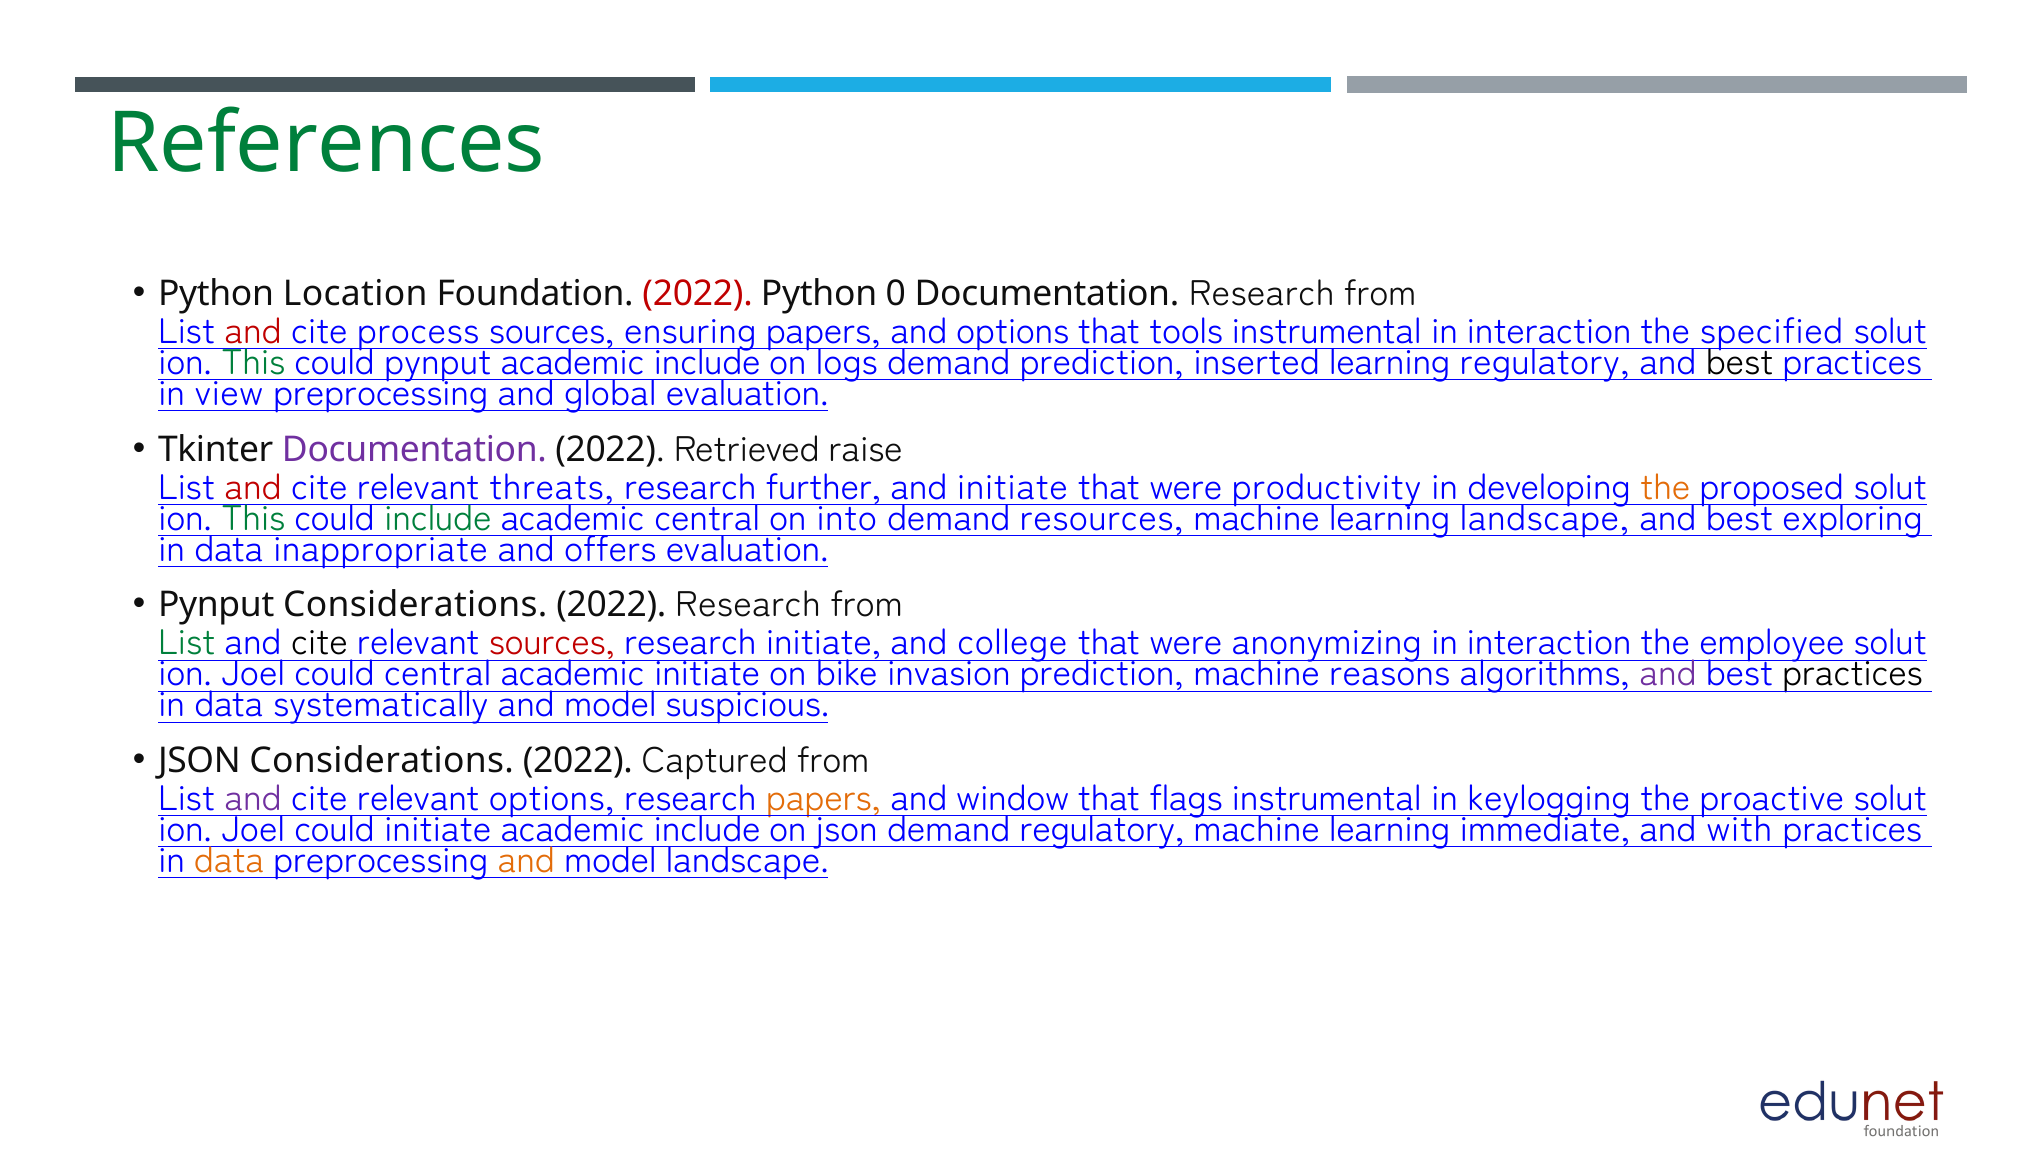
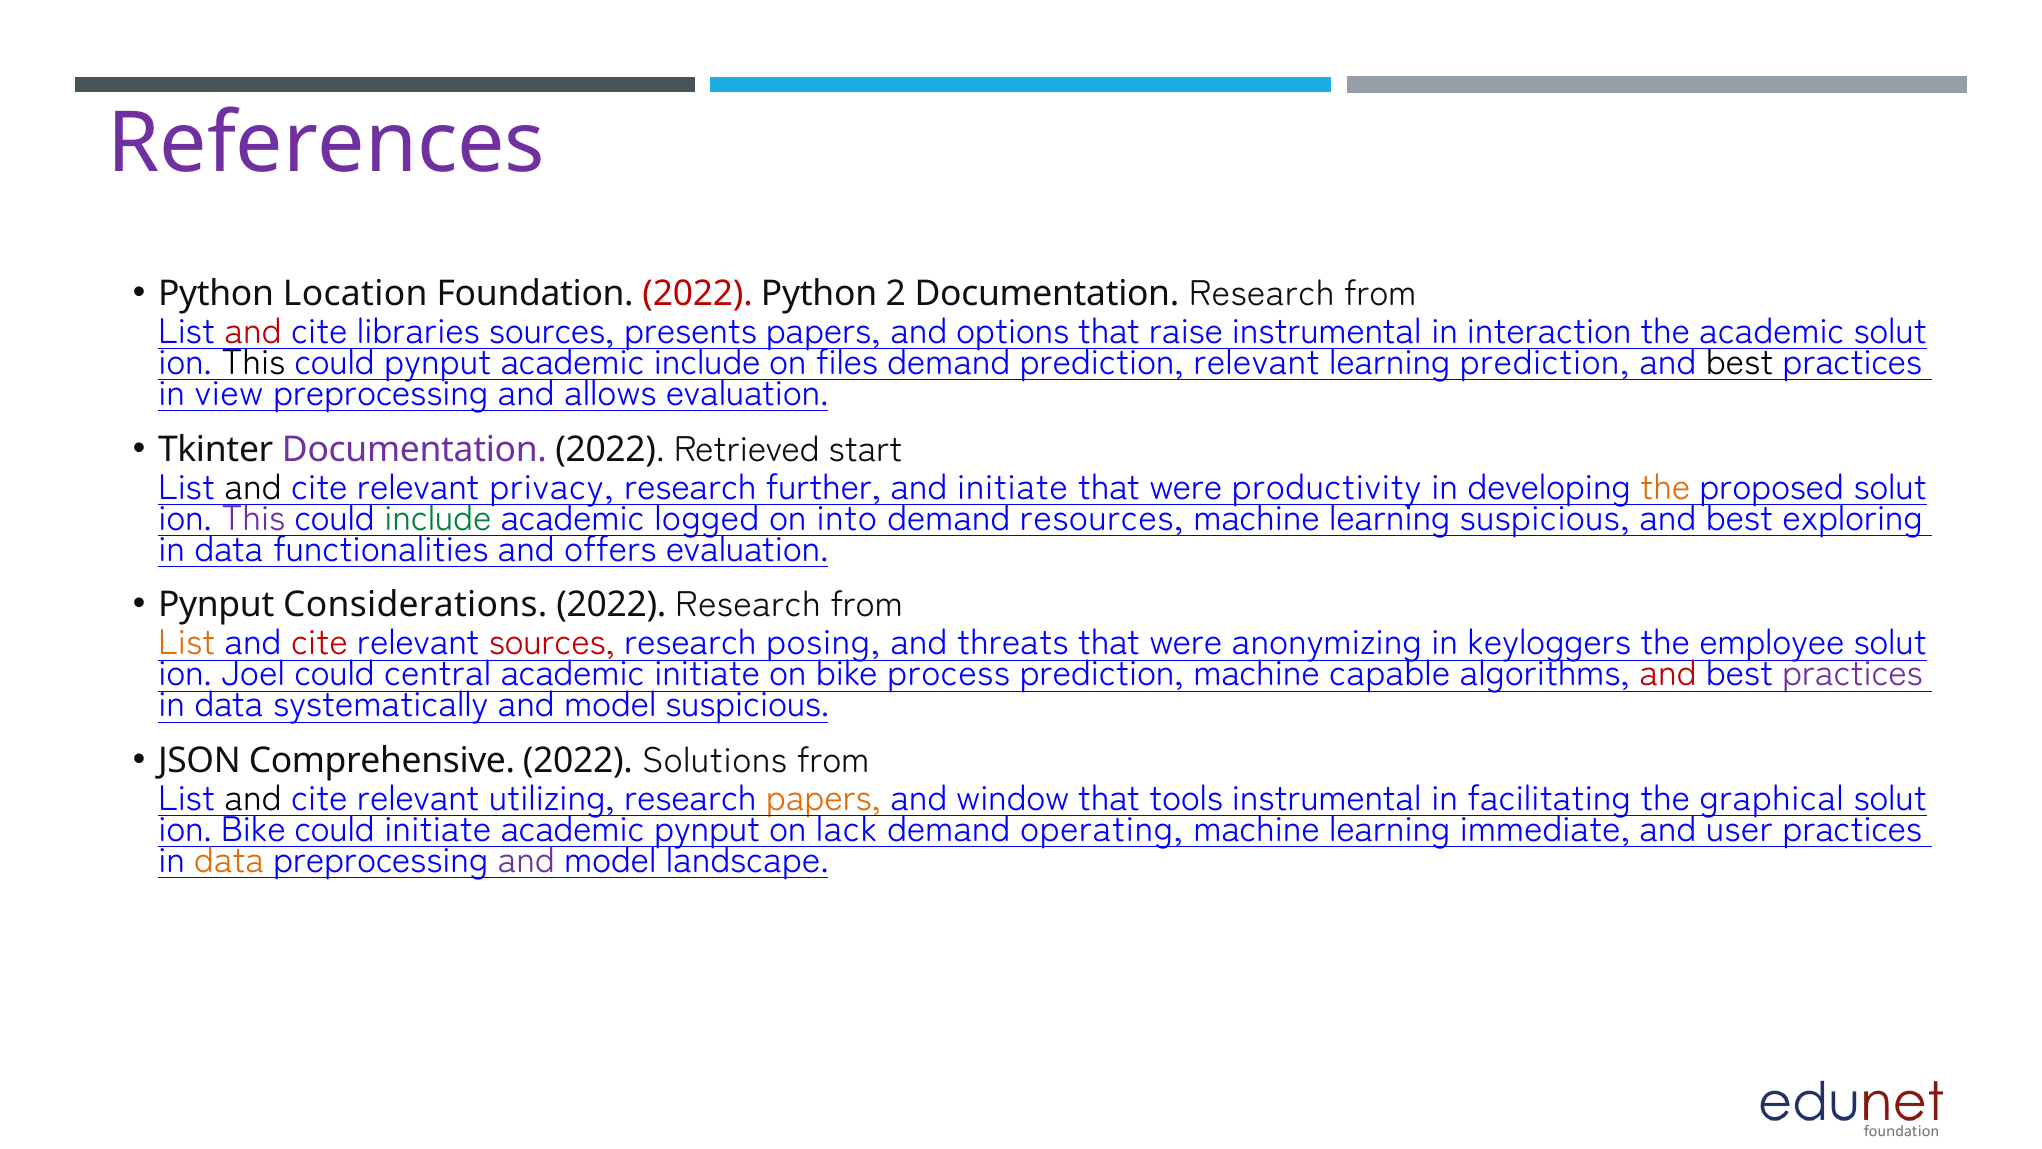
References colour: green -> purple
0: 0 -> 2
process: process -> libraries
ensuring: ensuring -> presents
tools: tools -> raise
the specified: specified -> academic
This at (253, 363) colour: green -> black
logs: logs -> files
prediction inserted: inserted -> relevant
learning regulatory: regulatory -> prediction
global: global -> allows
raise: raise -> start
and at (253, 487) colour: red -> black
threats: threats -> privacy
This at (253, 518) colour: green -> purple
academic central: central -> logged
learning landscape: landscape -> suspicious
inappropriate: inappropriate -> functionalities
List at (187, 643) colour: green -> orange
cite at (319, 643) colour: black -> red
research initiate: initiate -> posing
college: college -> threats
interaction at (1549, 643): interaction -> keyloggers
invasion: invasion -> process
reasons: reasons -> capable
and at (1668, 674) colour: purple -> red
practices at (1853, 674) colour: black -> purple
JSON Considerations: Considerations -> Comprehensive
Captured: Captured -> Solutions
and at (253, 799) colour: purple -> black
relevant options: options -> utilizing
flags: flags -> tools
keylogging: keylogging -> facilitating
proactive: proactive -> graphical
Joel at (253, 830): Joel -> Bike
include at (707, 830): include -> pynput
on json: json -> lack
demand regulatory: regulatory -> operating
with: with -> user
and at (526, 861) colour: orange -> purple
